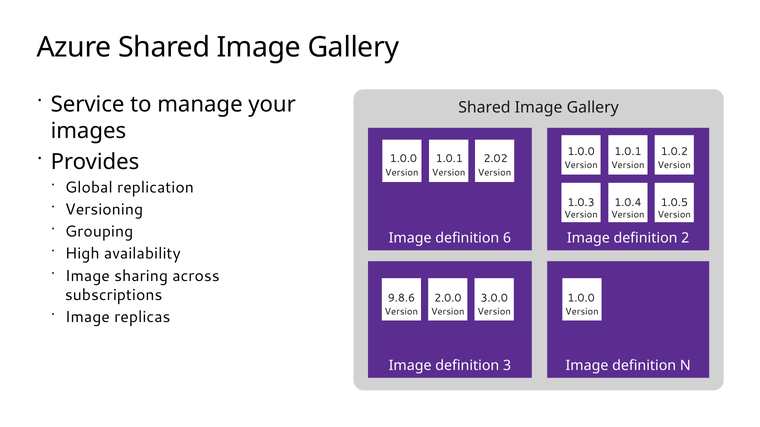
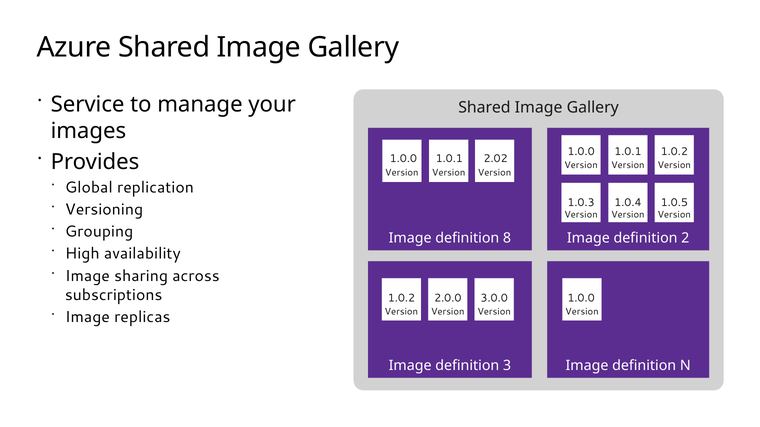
6: 6 -> 8
9.8.6 at (401, 299): 9.8.6 -> 1.0.2
